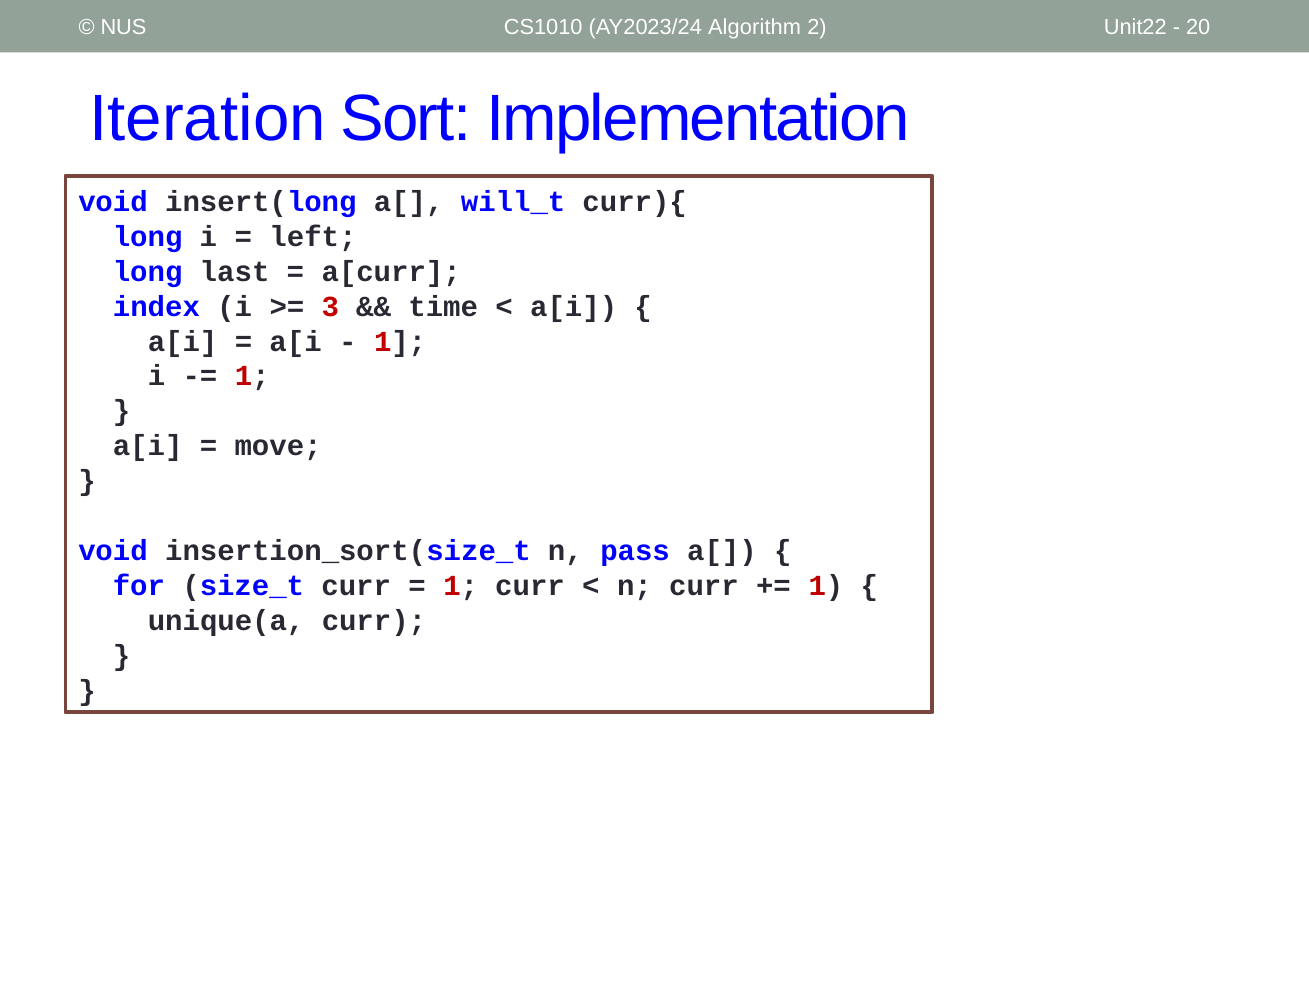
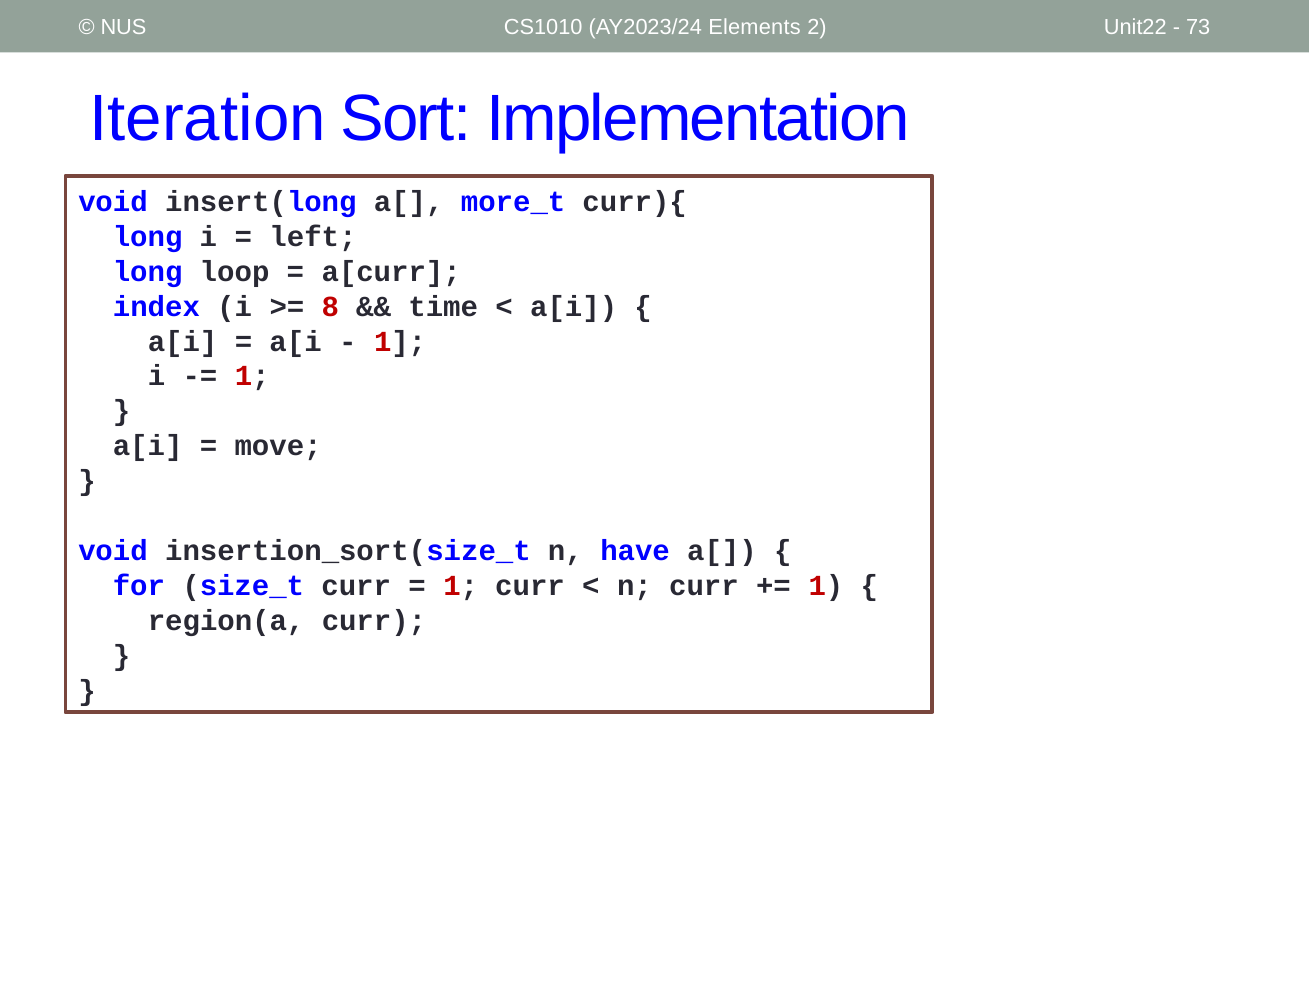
Algorithm: Algorithm -> Elements
20: 20 -> 73
will_t: will_t -> more_t
last: last -> loop
3: 3 -> 8
pass: pass -> have
unique(a: unique(a -> region(a
